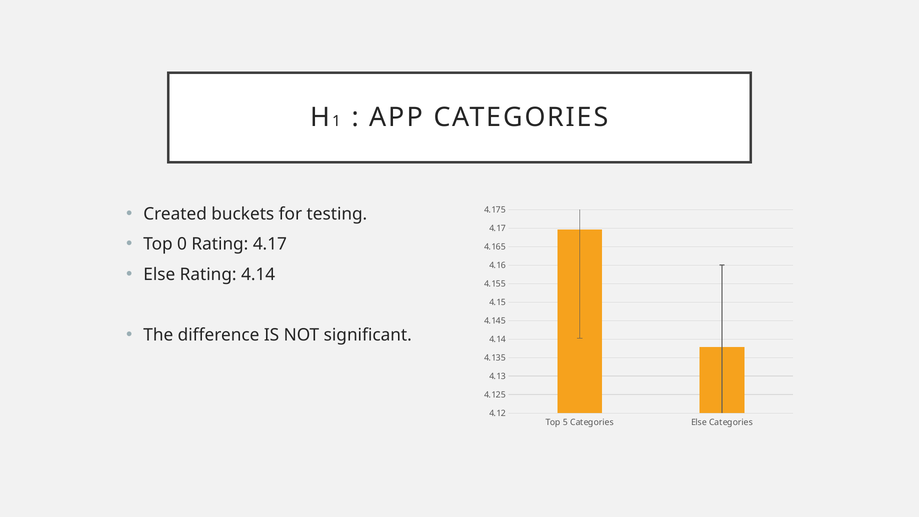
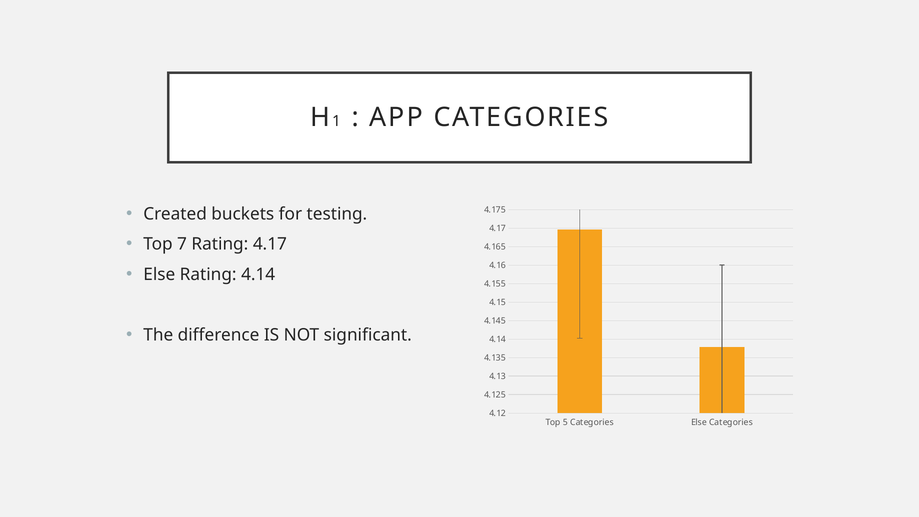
0: 0 -> 7
